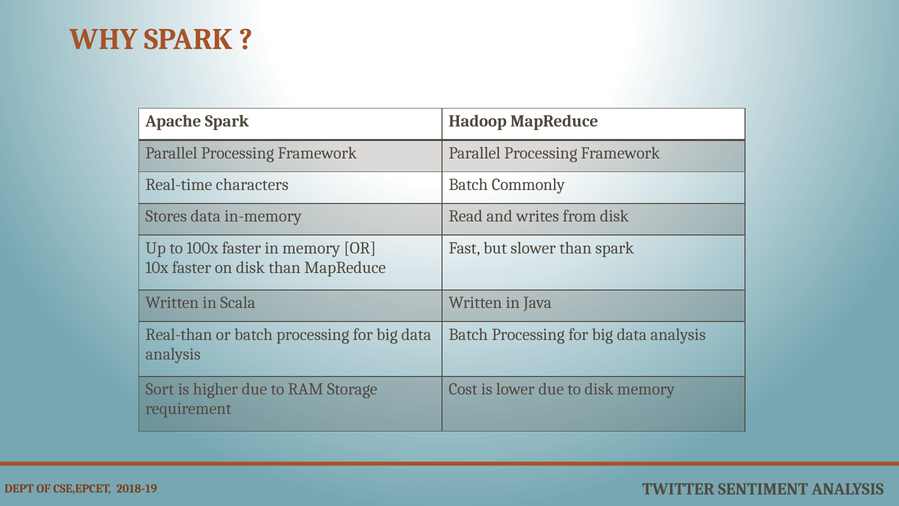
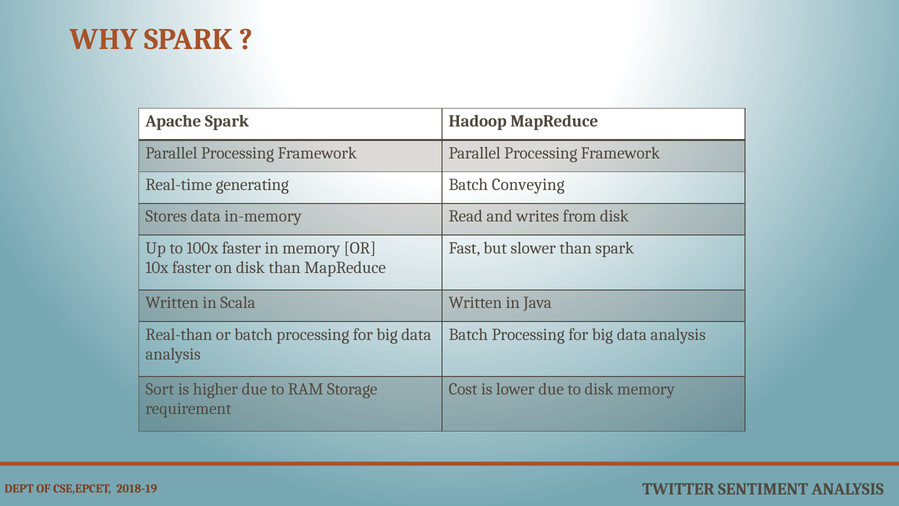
characters: characters -> generating
Commonly: Commonly -> Conveying
